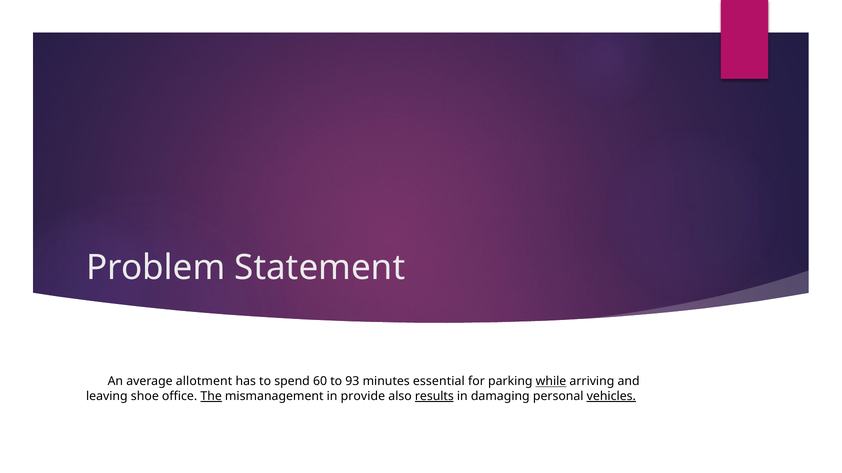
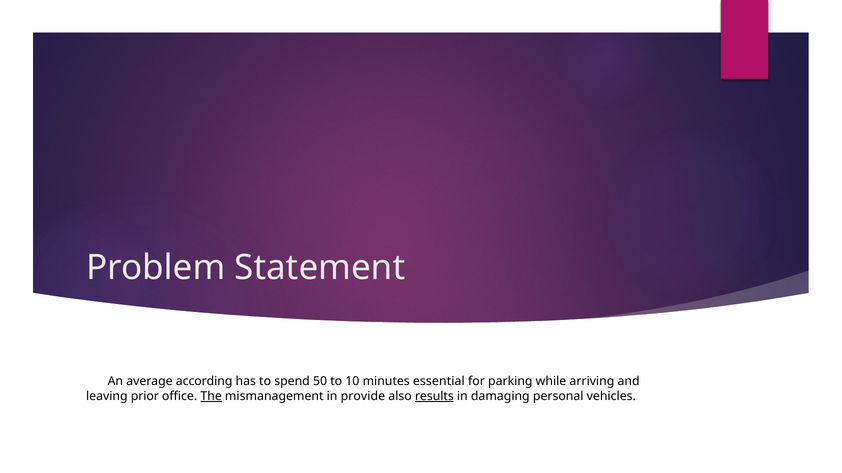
allotment: allotment -> according
60: 60 -> 50
93: 93 -> 10
while underline: present -> none
shoe: shoe -> prior
vehicles underline: present -> none
